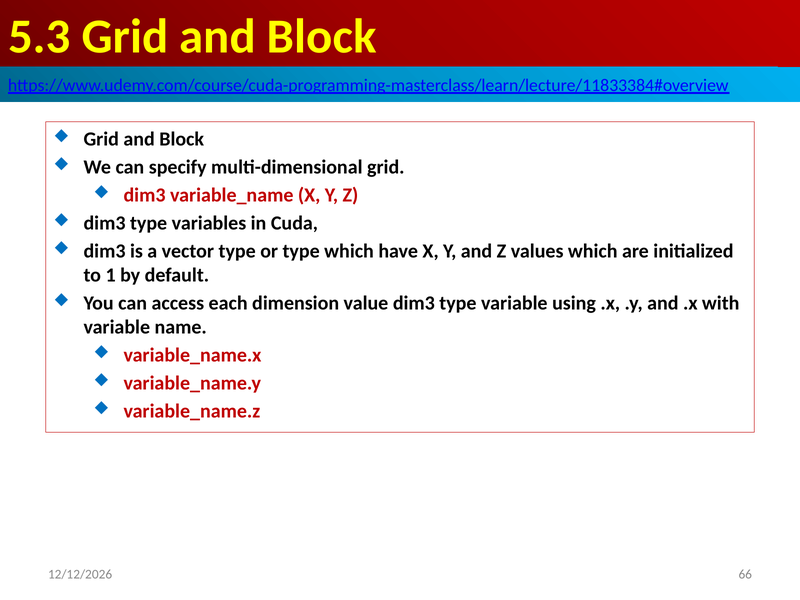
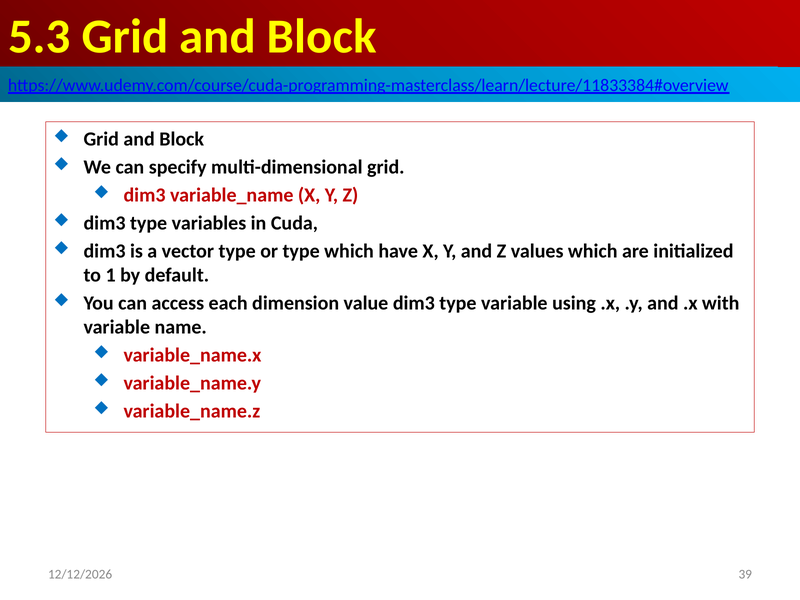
66: 66 -> 39
